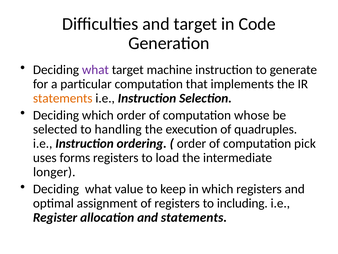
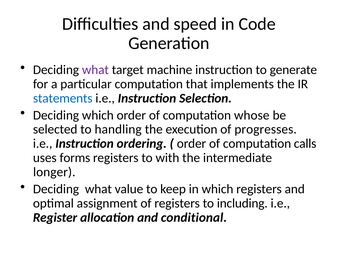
and target: target -> speed
statements at (63, 98) colour: orange -> blue
quadruples: quadruples -> progresses
pick: pick -> calls
load: load -> with
and statements: statements -> conditional
